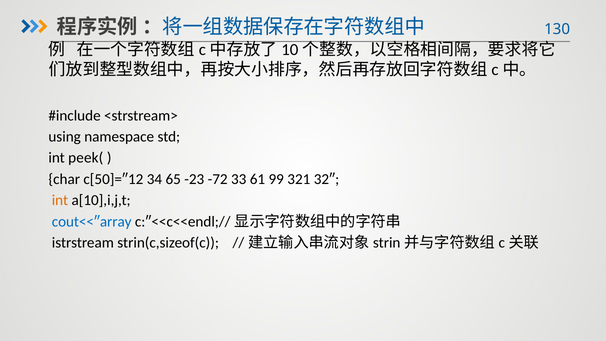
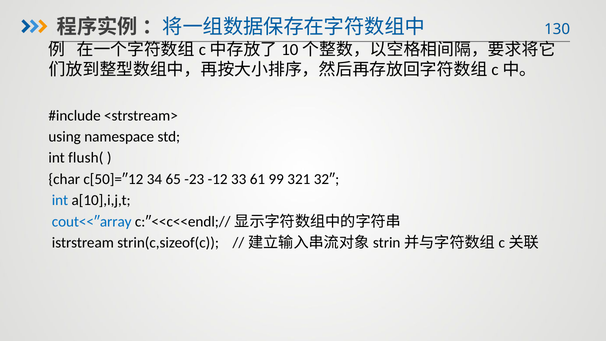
peek(: peek( -> flush(
-72: -72 -> -12
int at (60, 200) colour: orange -> blue
